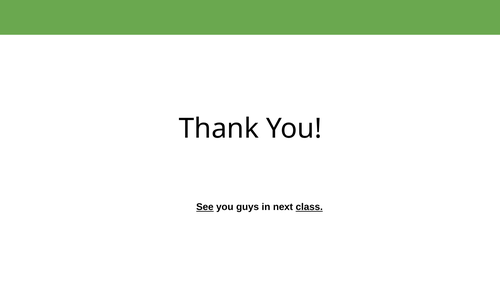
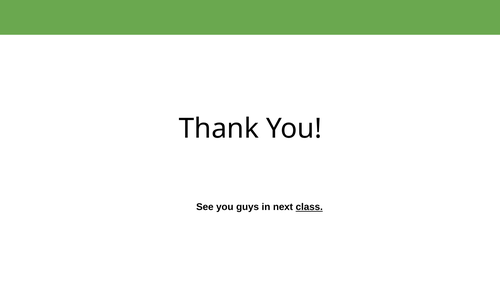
See underline: present -> none
